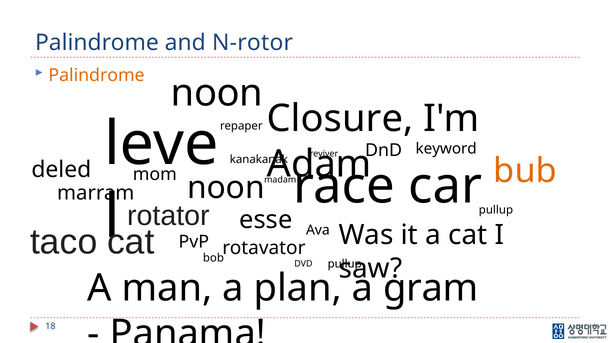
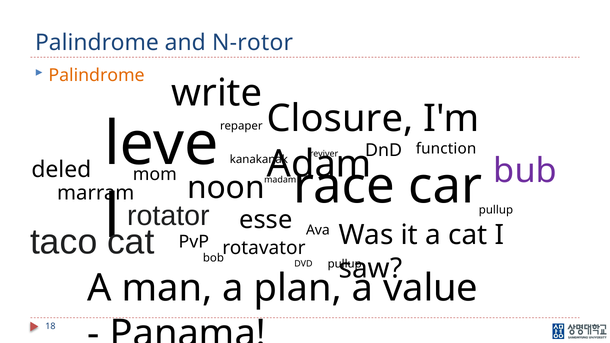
noon at (217, 93): noon -> write
keyword: keyword -> function
bub colour: orange -> purple
gram: gram -> value
